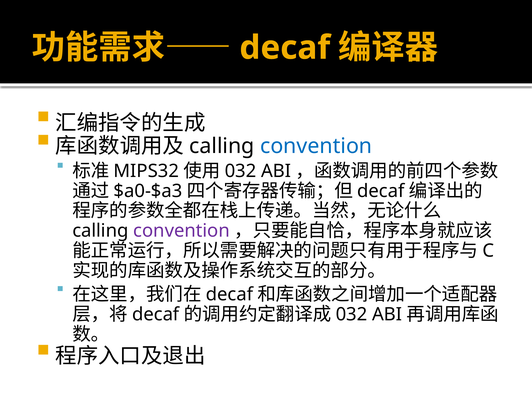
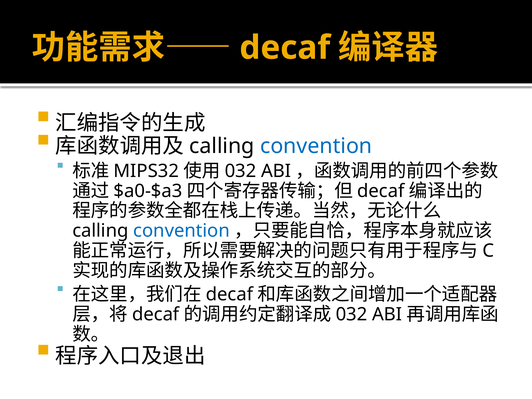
convention at (182, 231) colour: purple -> blue
